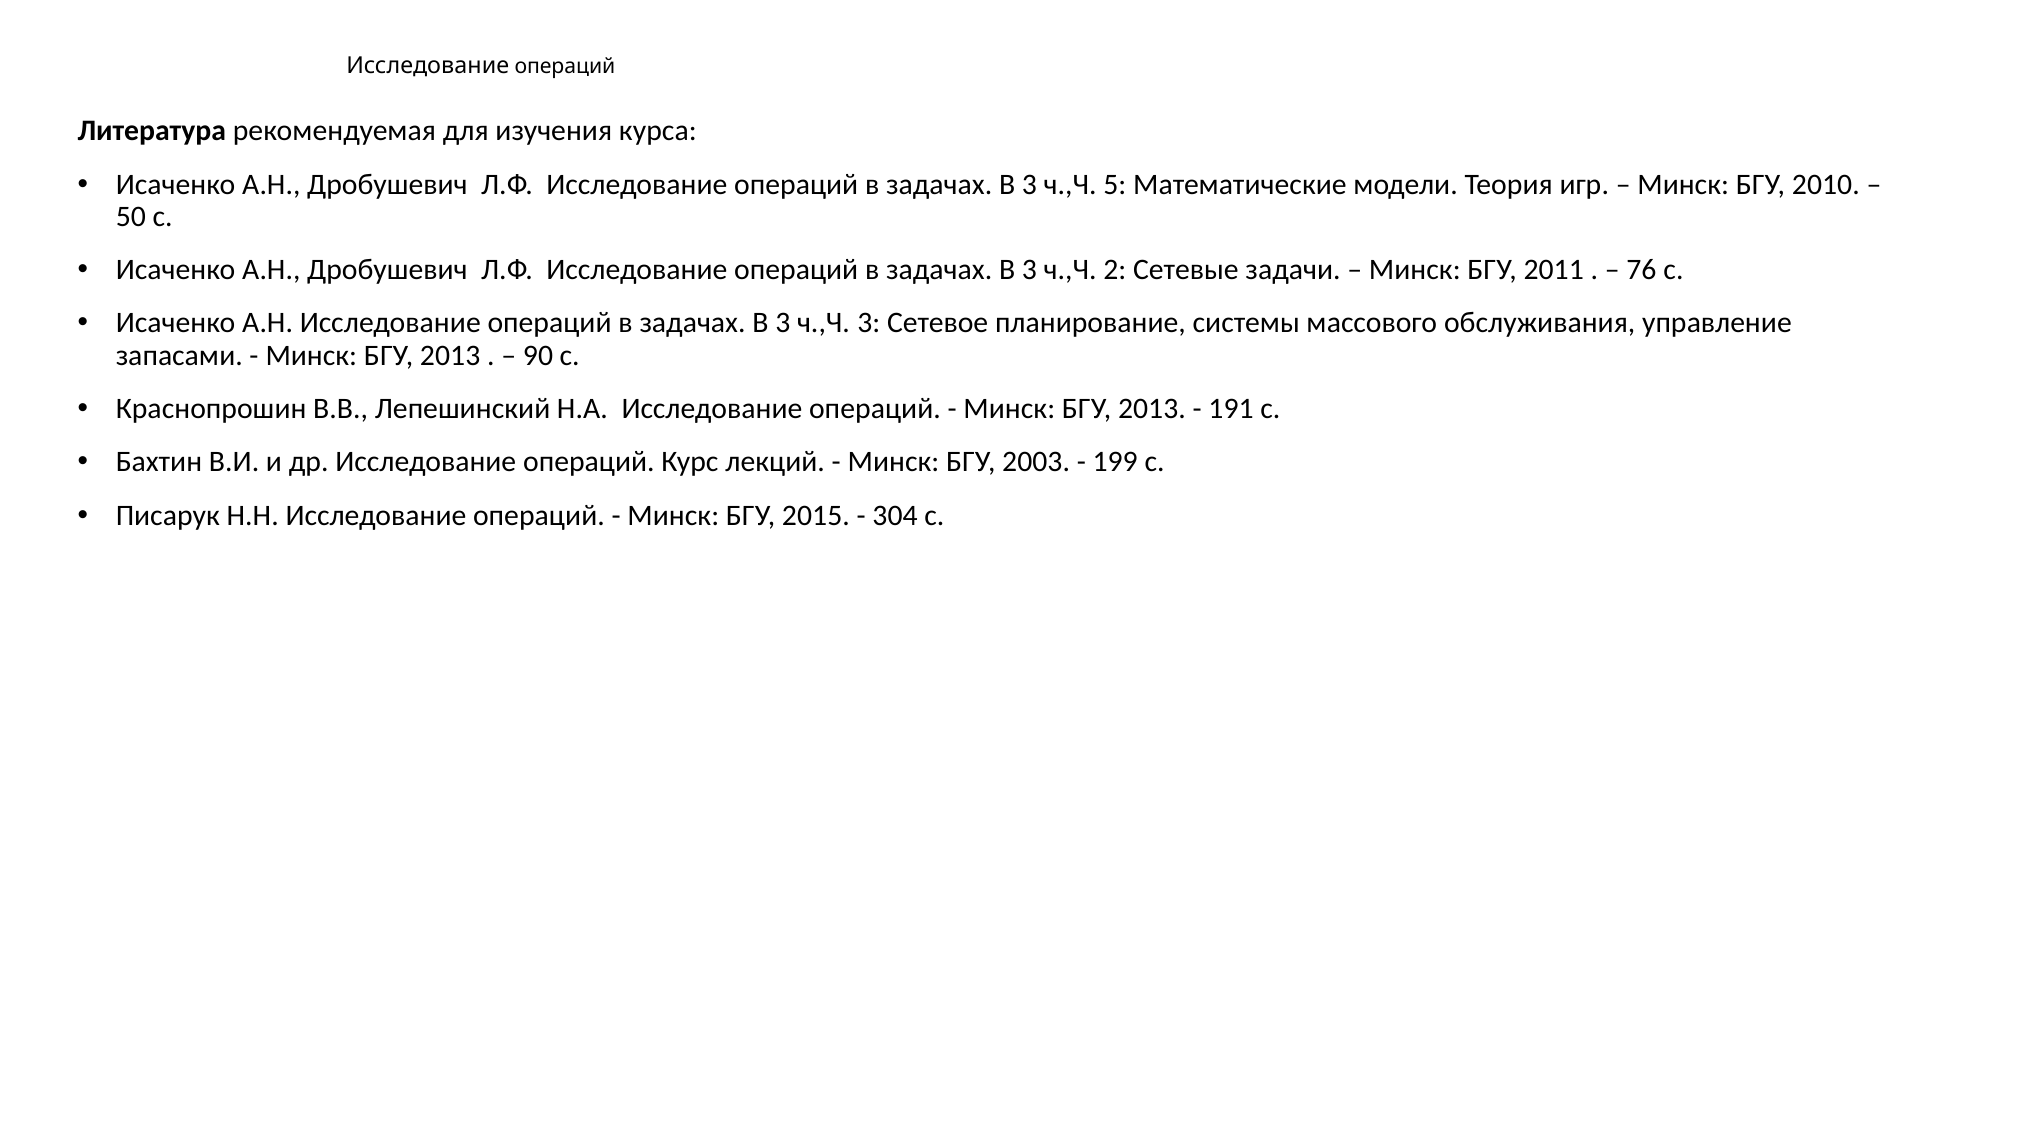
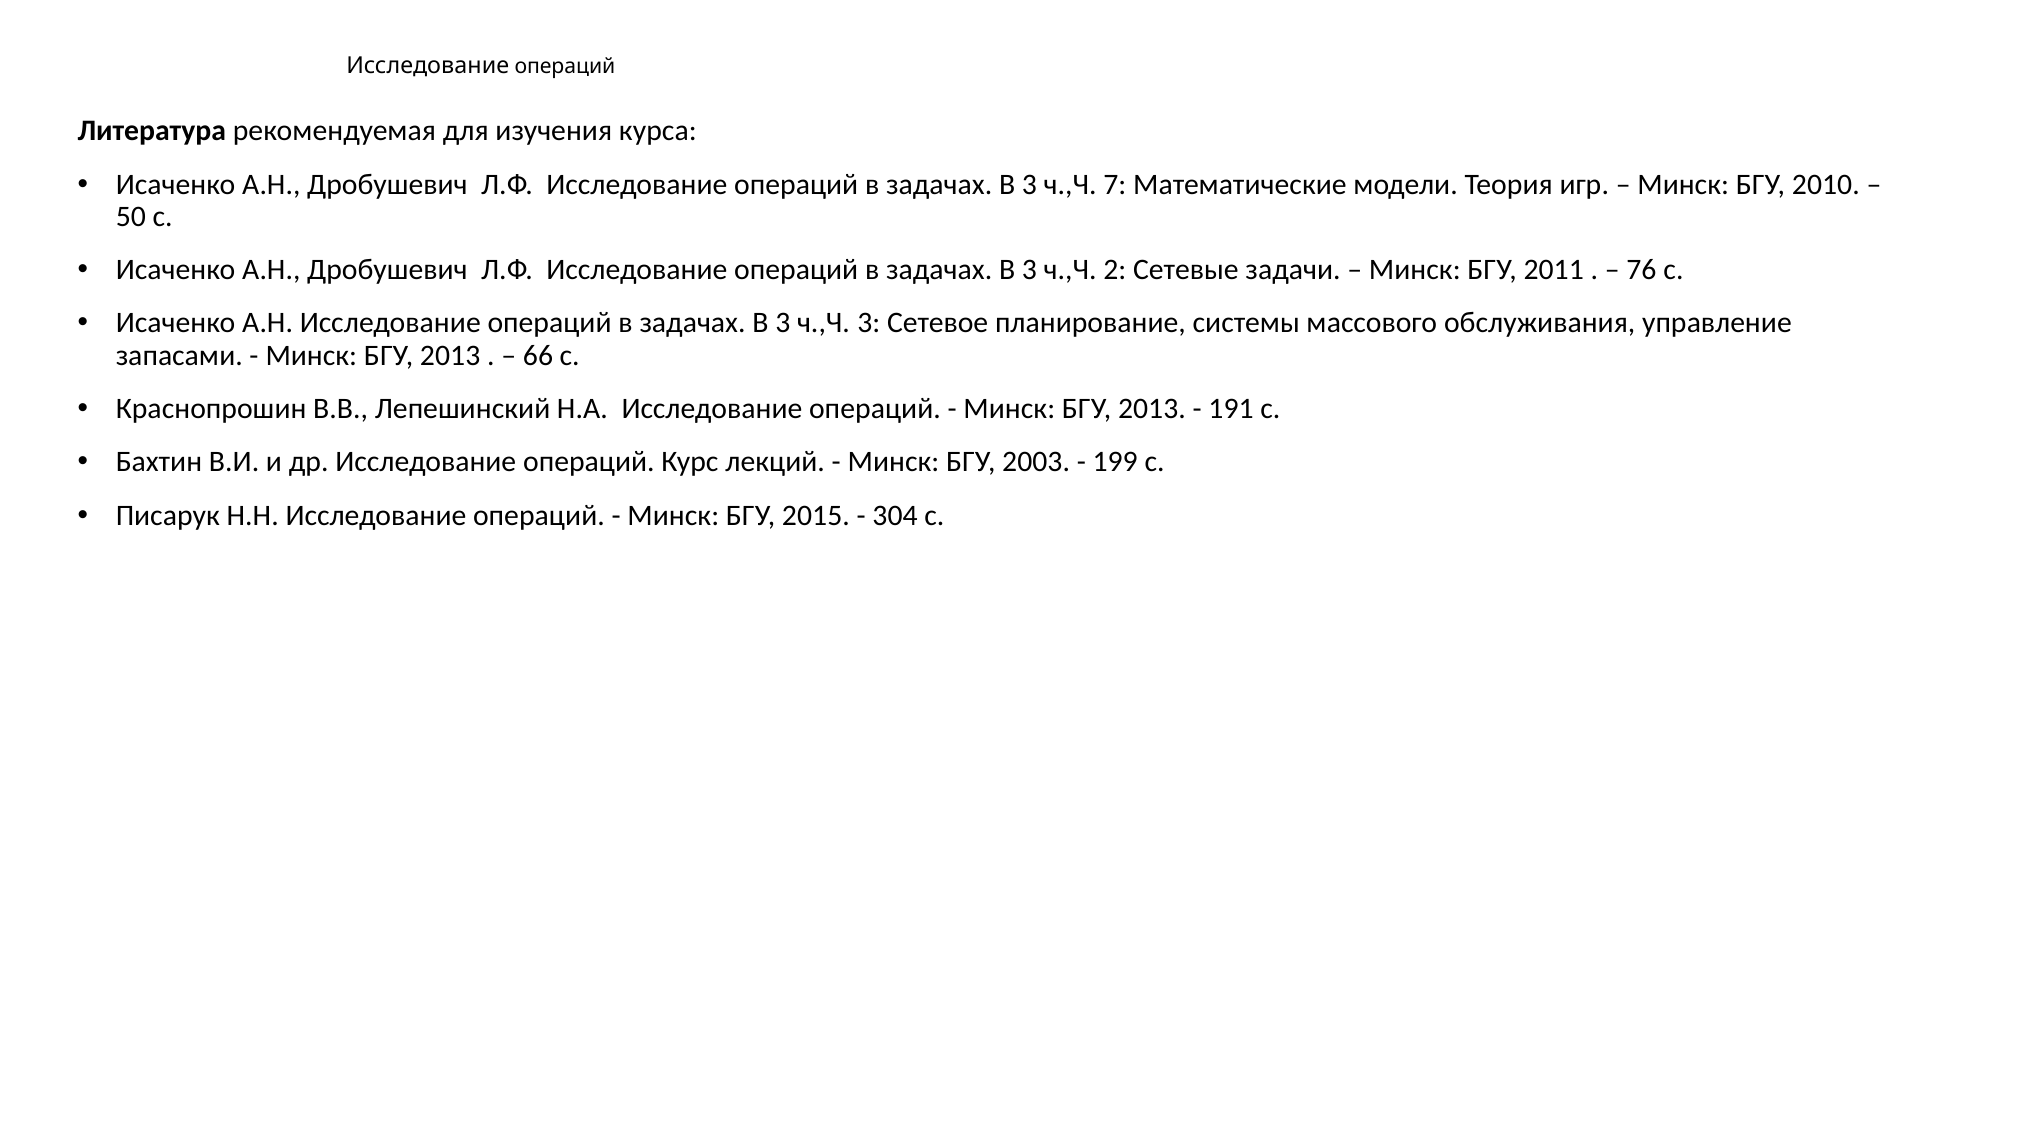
5: 5 -> 7
90: 90 -> 66
